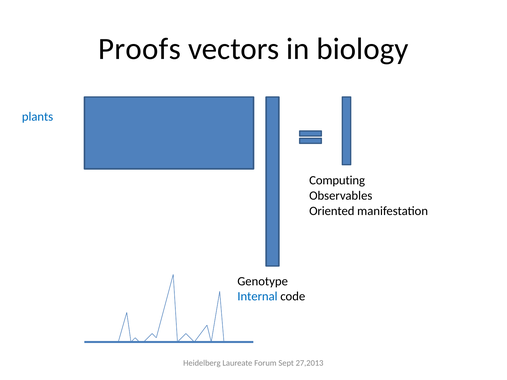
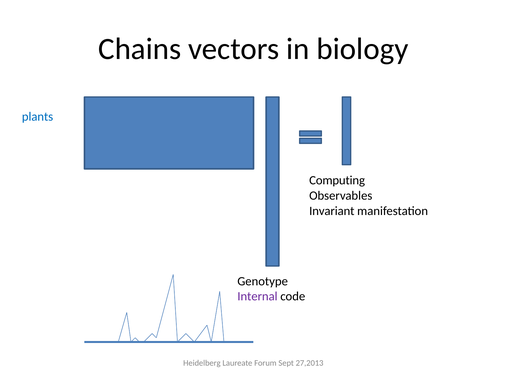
Proofs: Proofs -> Chains
Oriented: Oriented -> Invariant
Internal colour: blue -> purple
